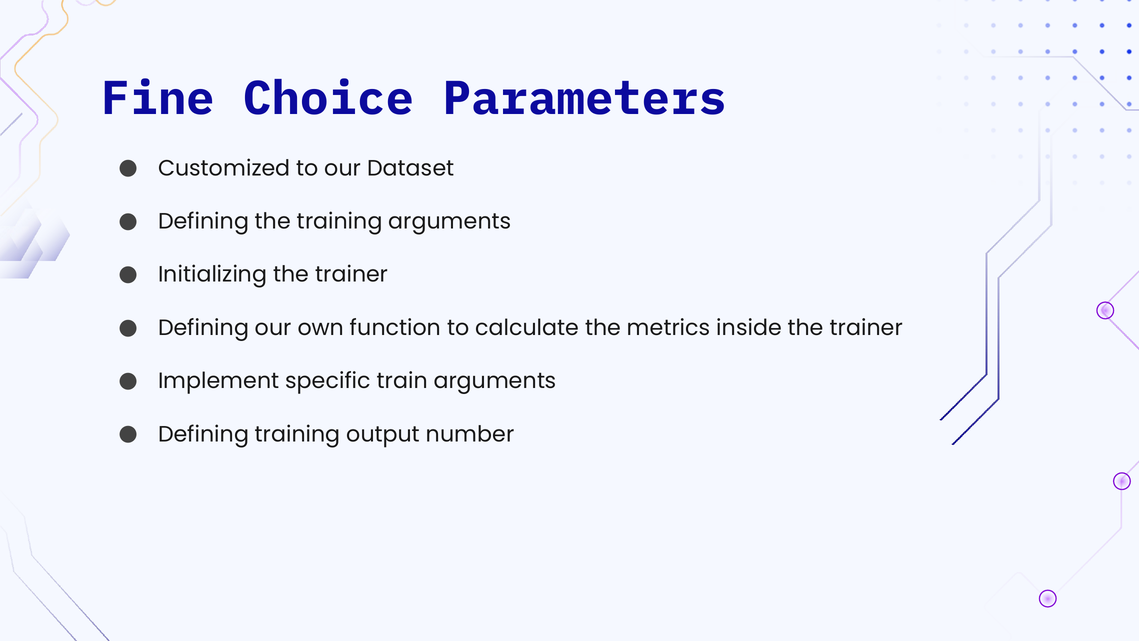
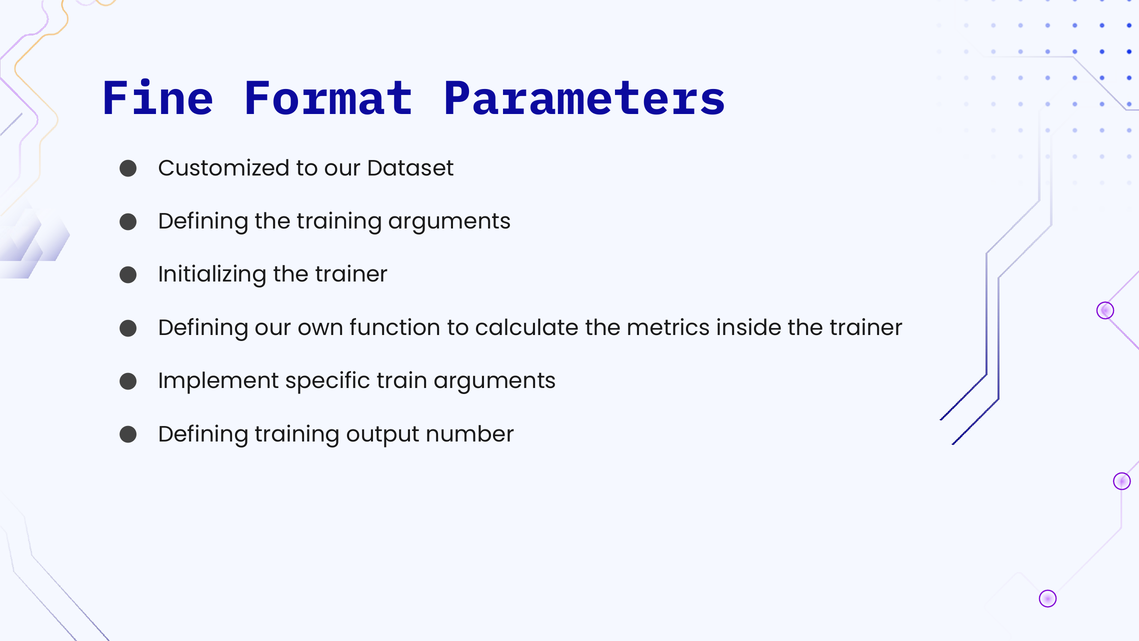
Choice: Choice -> Format
